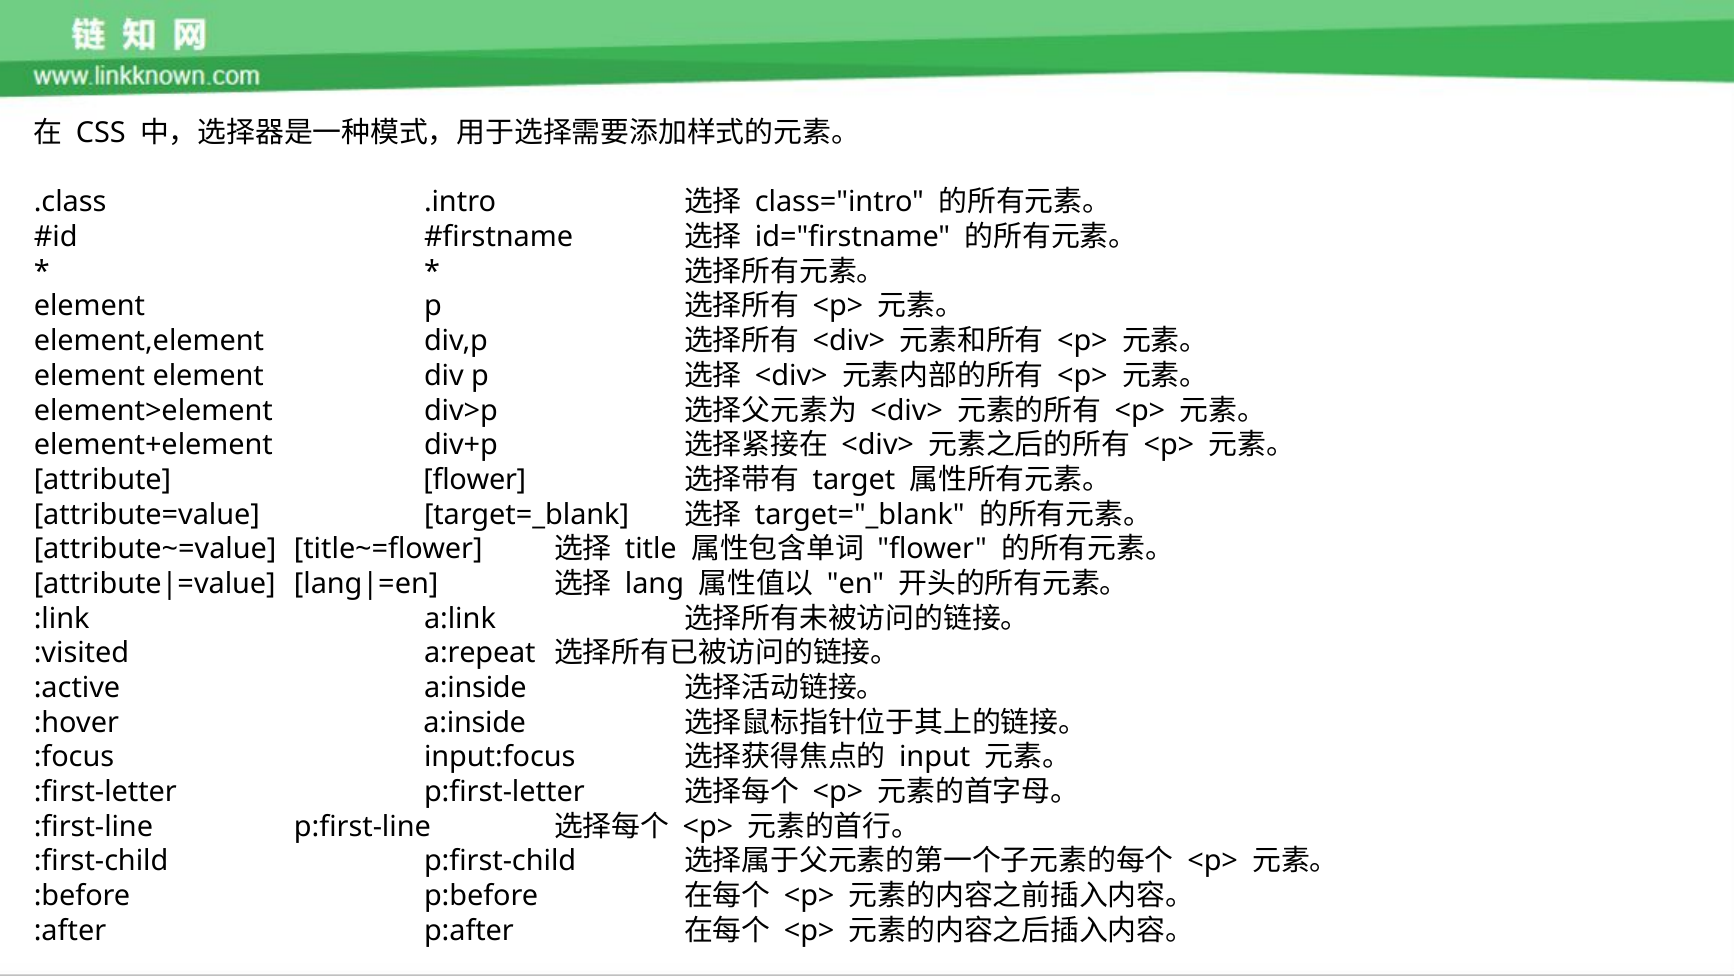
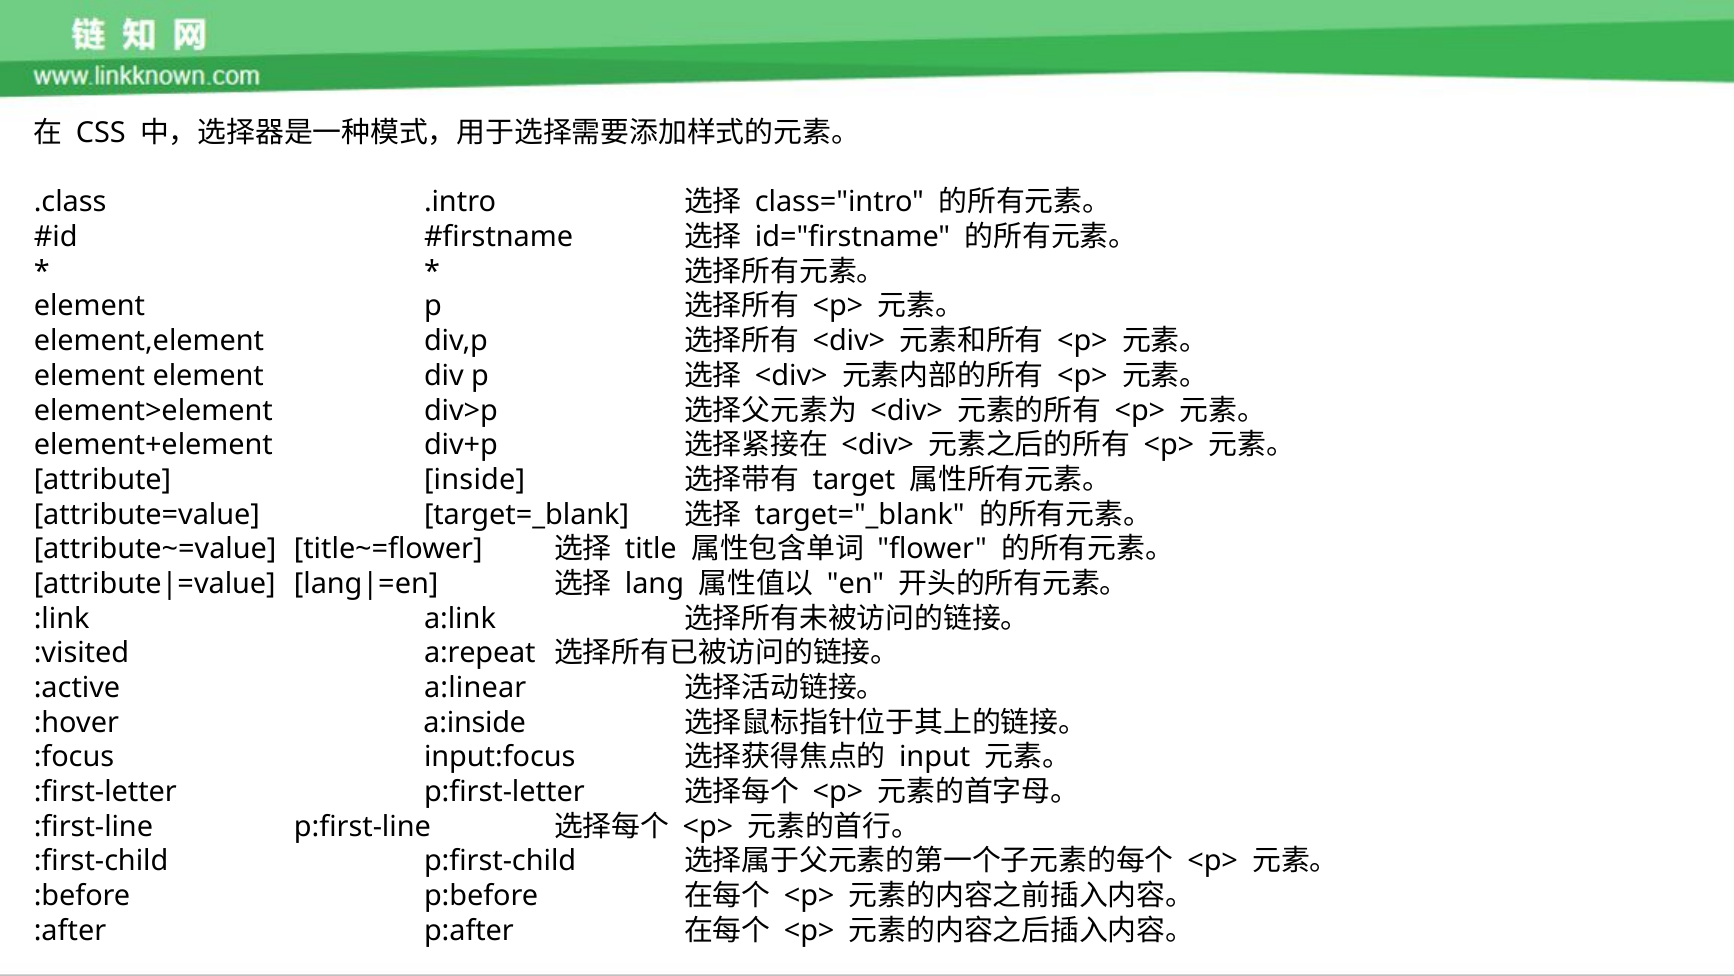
attribute flower: flower -> inside
:active a:inside: a:inside -> a:linear
